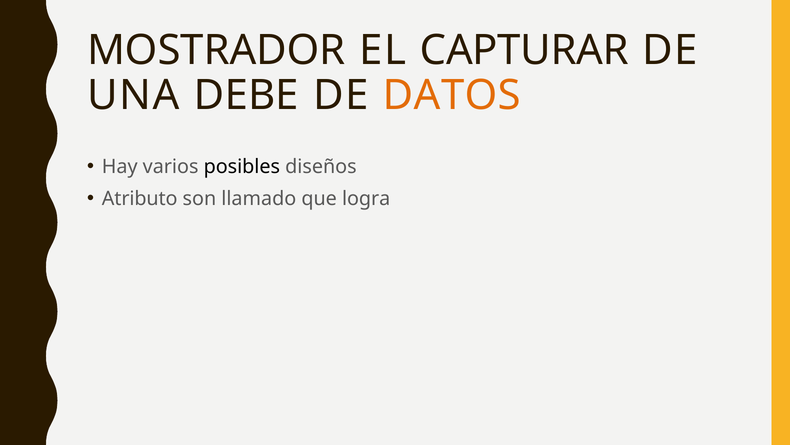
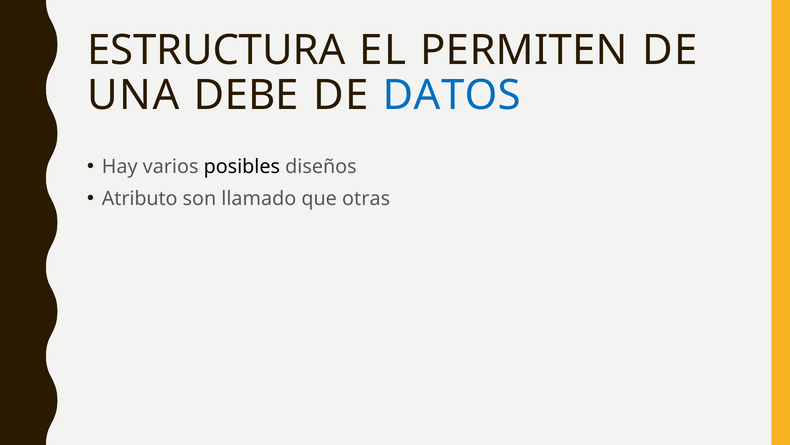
MOSTRADOR: MOSTRADOR -> ESTRUCTURA
CAPTURAR: CAPTURAR -> PERMITEN
DATOS colour: orange -> blue
logra: logra -> otras
